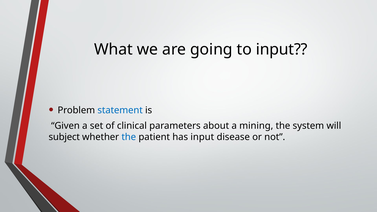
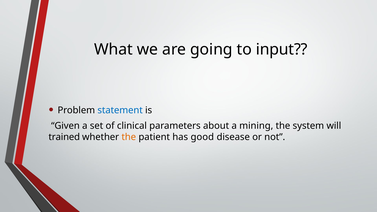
subject: subject -> trained
the at (129, 137) colour: blue -> orange
has input: input -> good
